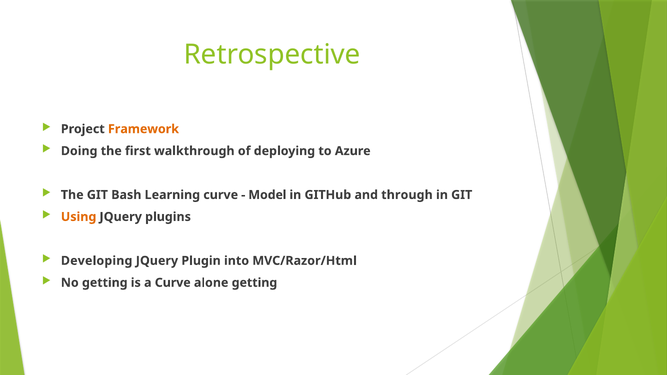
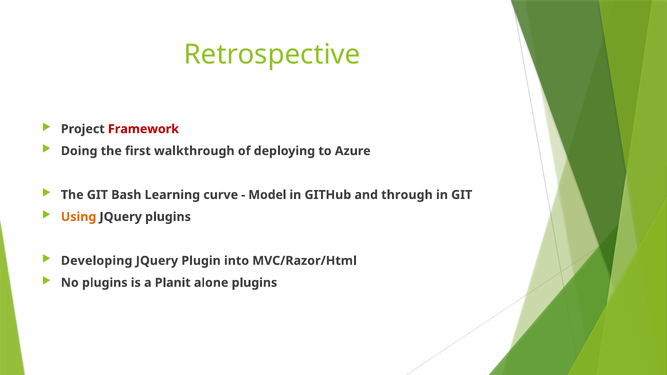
Framework colour: orange -> red
No getting: getting -> plugins
a Curve: Curve -> Planit
alone getting: getting -> plugins
